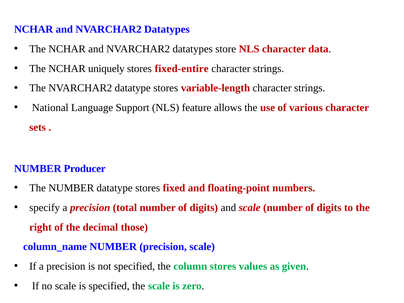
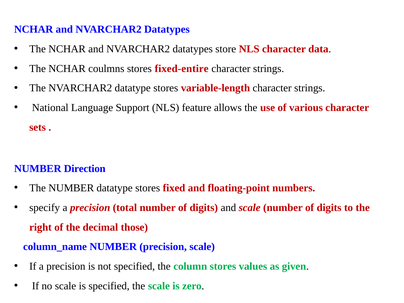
uniquely: uniquely -> coulmns
Producer: Producer -> Direction
